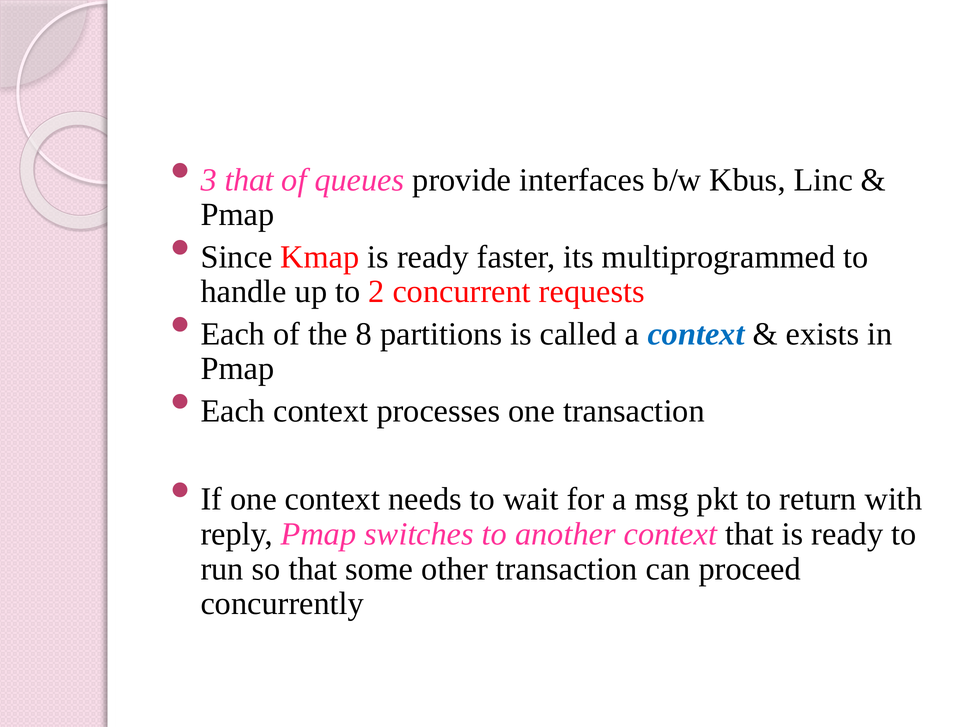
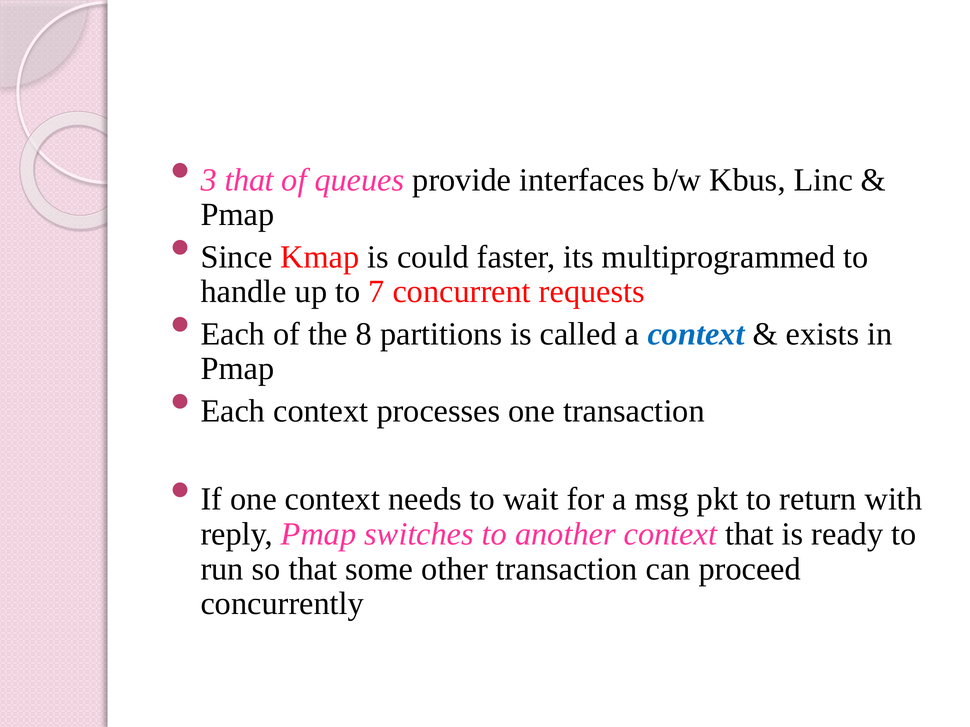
Kmap is ready: ready -> could
2: 2 -> 7
